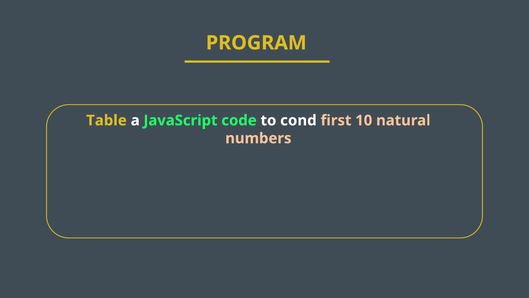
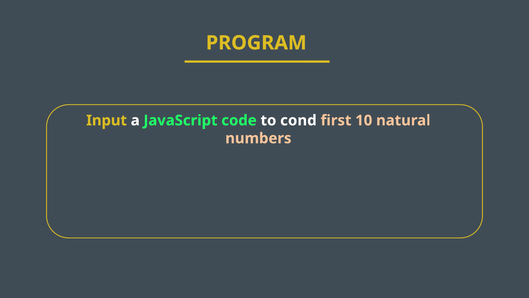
Table: Table -> Input
